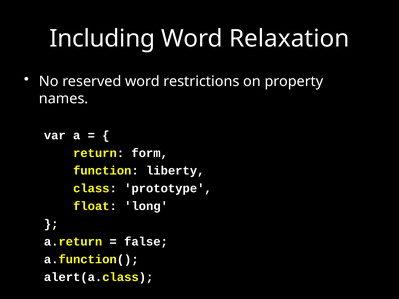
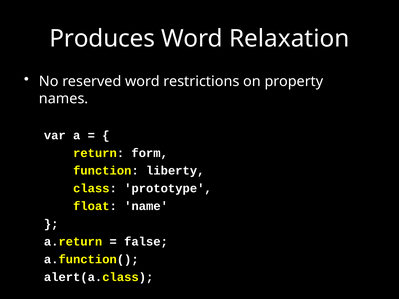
Including: Including -> Produces
long: long -> name
